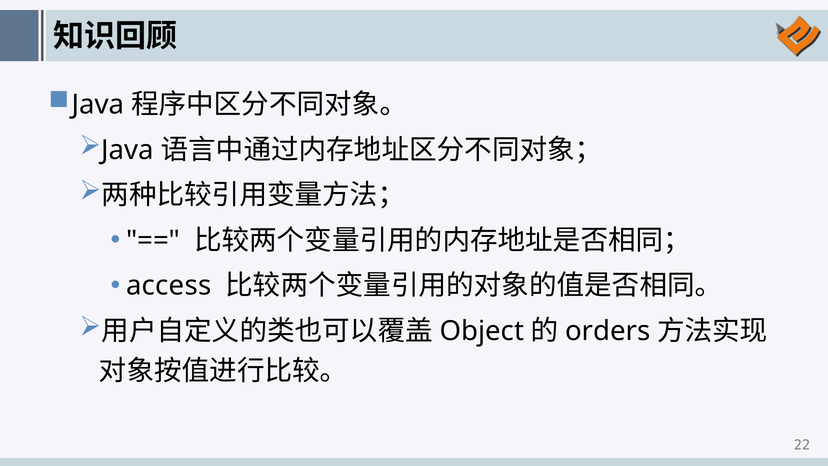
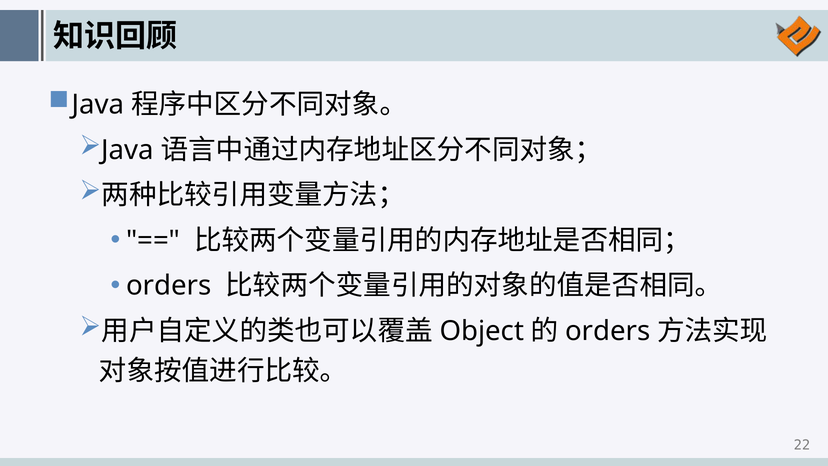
access at (169, 286): access -> orders
